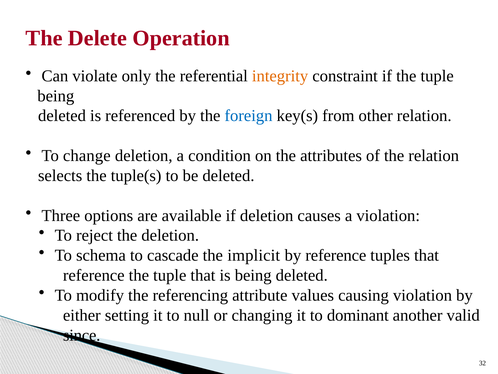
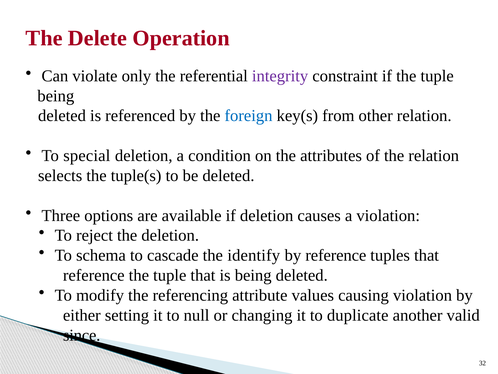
integrity colour: orange -> purple
change: change -> special
implicit: implicit -> identify
dominant: dominant -> duplicate
